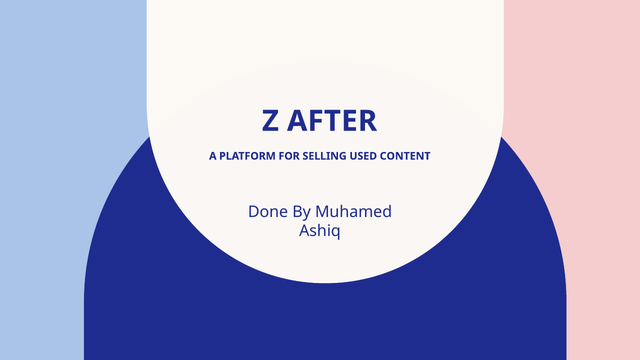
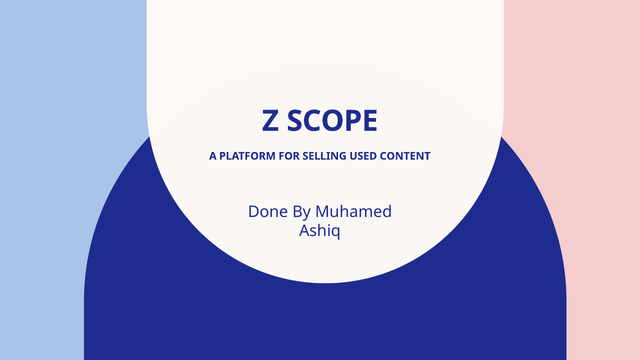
AFTER: AFTER -> SCOPE
